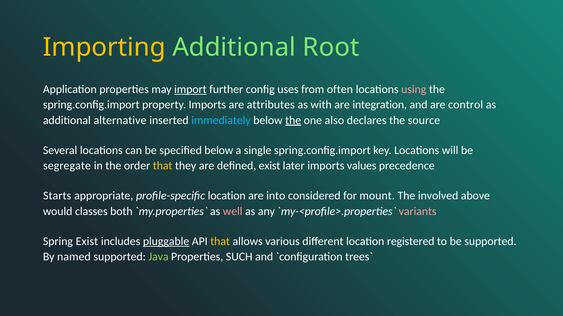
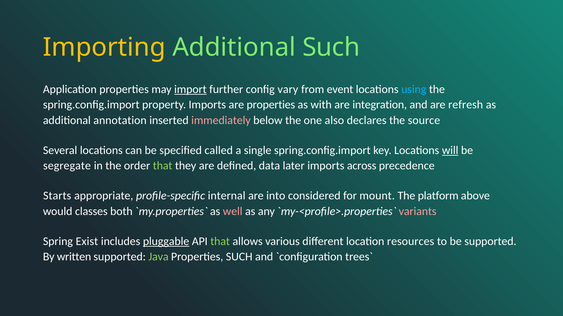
Additional Root: Root -> Such
uses: uses -> vary
often: often -> event
using colour: pink -> light blue
are attributes: attributes -> properties
control: control -> refresh
alternative: alternative -> annotation
immediately colour: light blue -> pink
the at (293, 120) underline: present -> none
specified below: below -> called
will underline: none -> present
that at (163, 166) colour: yellow -> light green
defined exist: exist -> data
values: values -> across
profile-specific location: location -> internal
involved: involved -> platform
that at (220, 242) colour: yellow -> light green
registered: registered -> resources
named: named -> written
